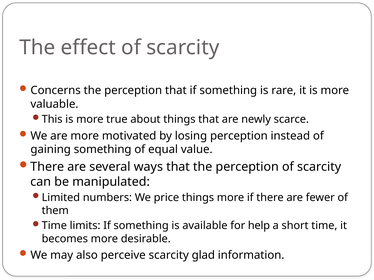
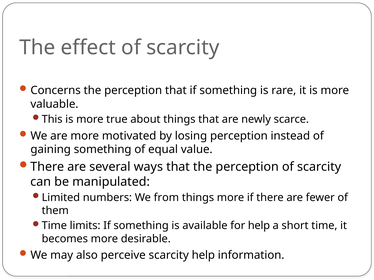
price: price -> from
scarcity glad: glad -> help
